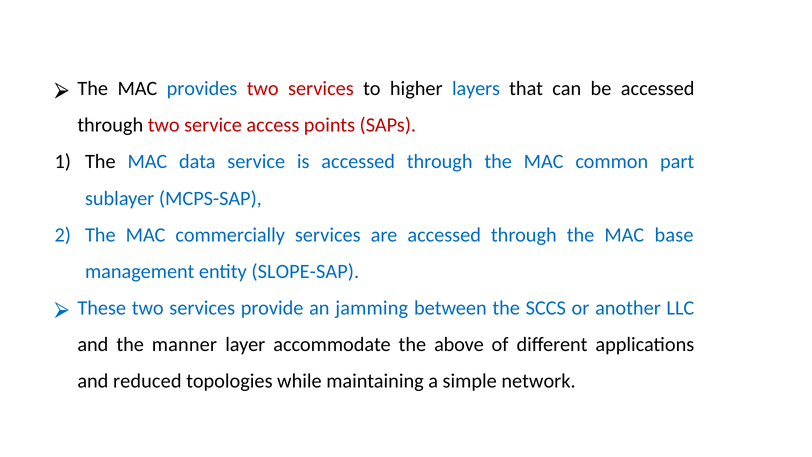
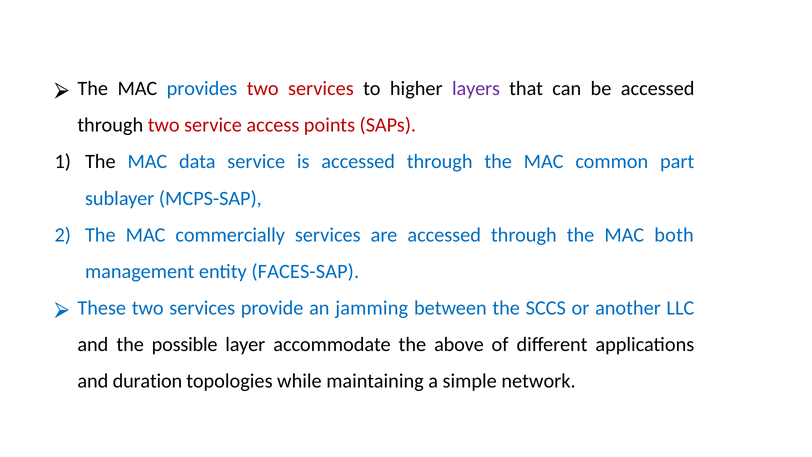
layers colour: blue -> purple
base: base -> both
SLOPE-SAP: SLOPE-SAP -> FACES-SAP
manner: manner -> possible
reduced: reduced -> duration
